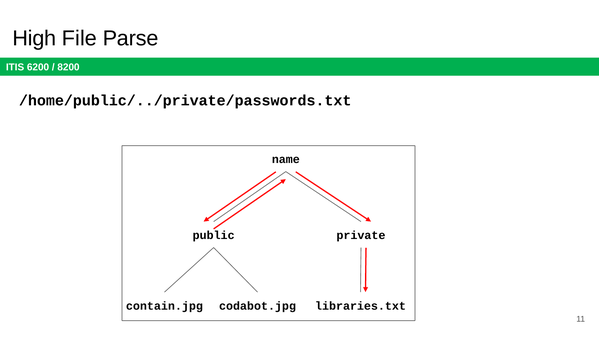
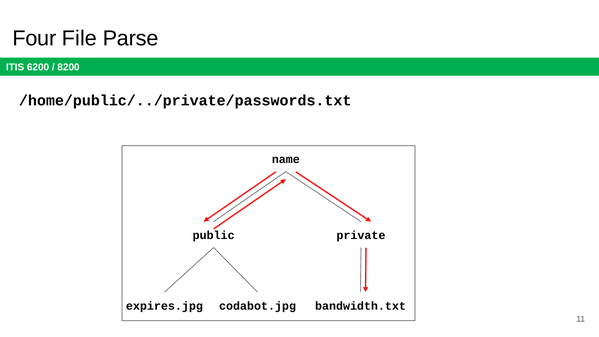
High: High -> Four
contain.jpg: contain.jpg -> expires.jpg
libraries.txt: libraries.txt -> bandwidth.txt
